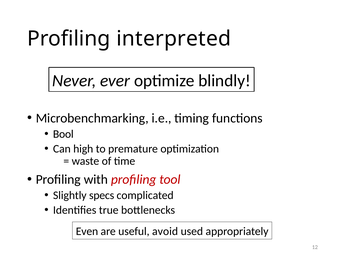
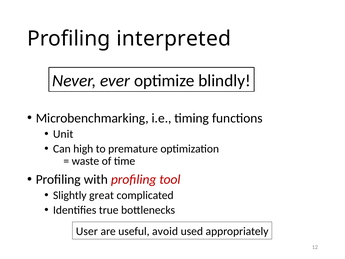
Bool: Bool -> Unit
specs: specs -> great
Even: Even -> User
